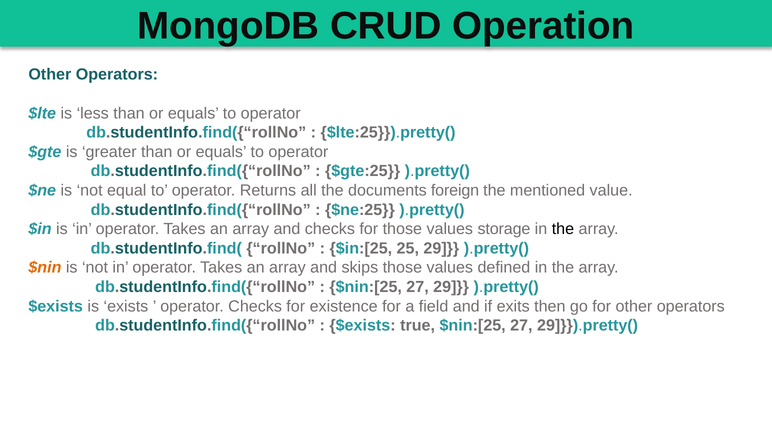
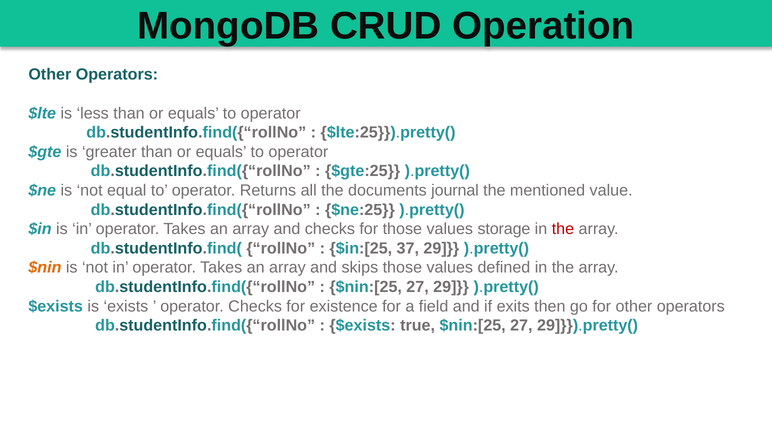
foreign: foreign -> journal
the at (563, 229) colour: black -> red
25: 25 -> 37
